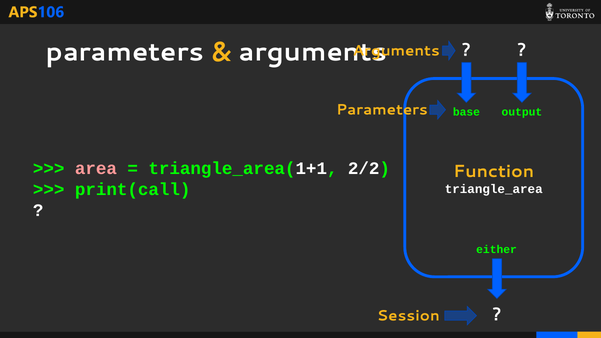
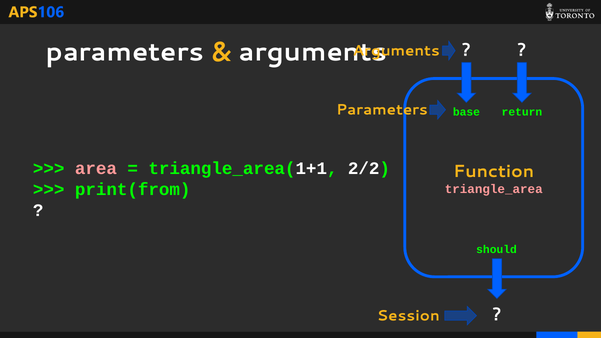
output: output -> return
print(call: print(call -> print(from
triangle_area colour: white -> pink
either: either -> should
